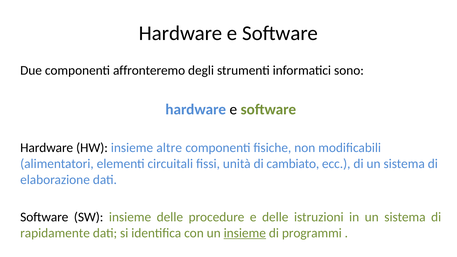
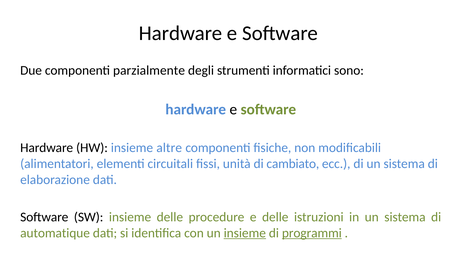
affronteremo: affronteremo -> parzialmente
rapidamente: rapidamente -> automatique
programmi underline: none -> present
